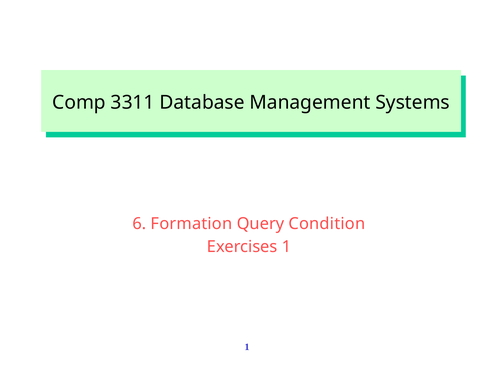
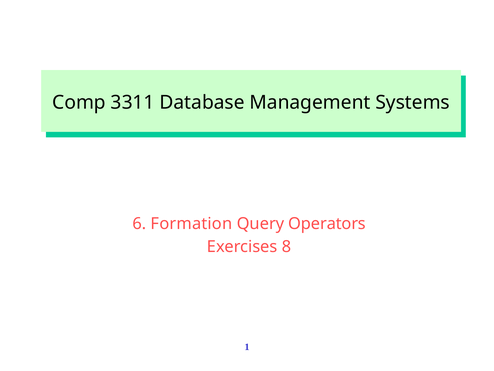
Condition: Condition -> Operators
Exercises 1: 1 -> 8
